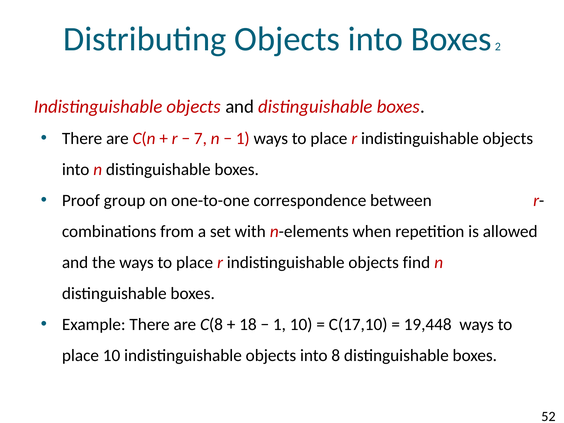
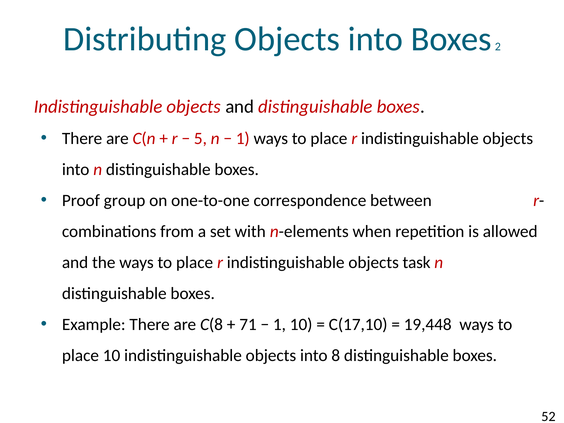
7: 7 -> 5
find: find -> task
18: 18 -> 71
